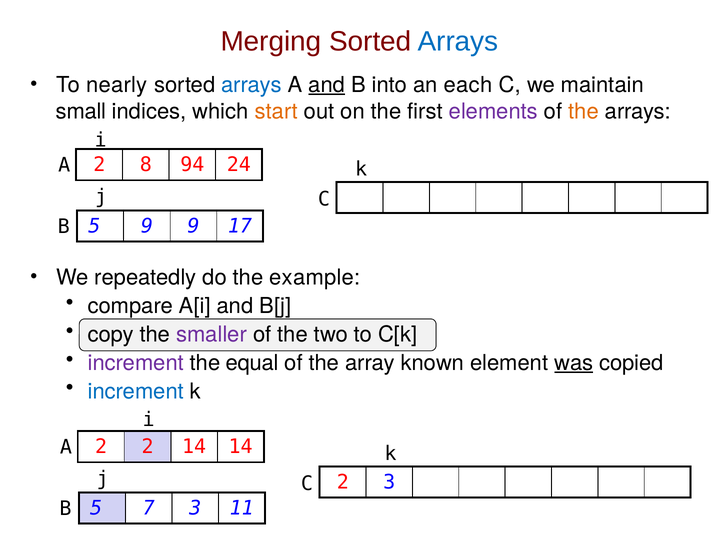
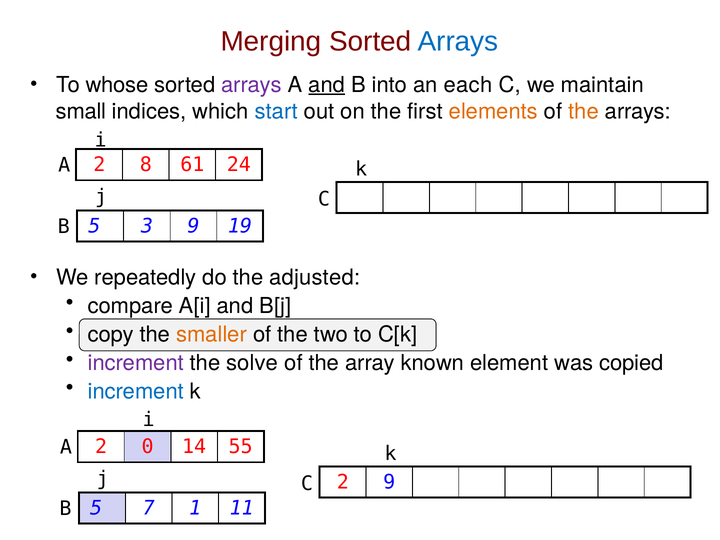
nearly: nearly -> whose
arrays at (252, 85) colour: blue -> purple
start colour: orange -> blue
elements colour: purple -> orange
94: 94 -> 61
5 9: 9 -> 3
17: 17 -> 19
example: example -> adjusted
smaller colour: purple -> orange
equal: equal -> solve
was underline: present -> none
2 2: 2 -> 0
14 14: 14 -> 55
2 3: 3 -> 9
7 3: 3 -> 1
